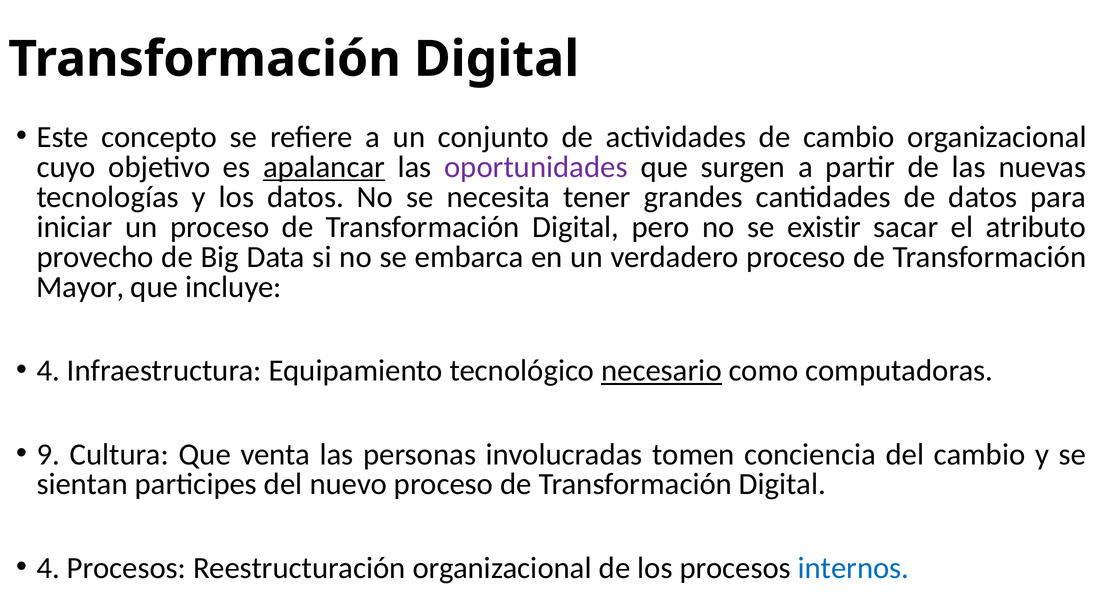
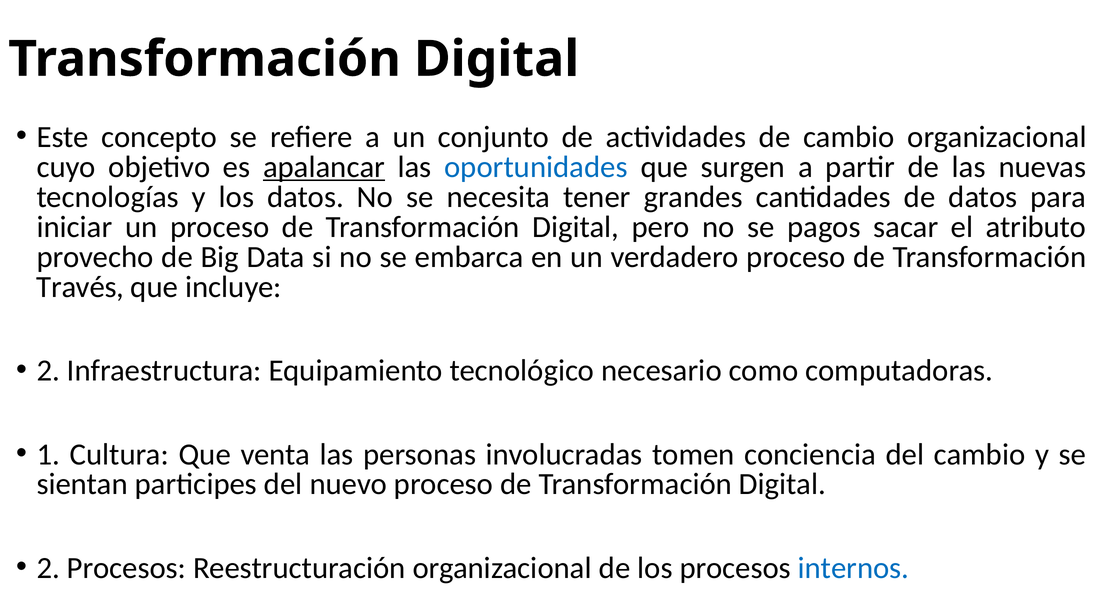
oportunidades colour: purple -> blue
existir: existir -> pagos
Mayor: Mayor -> Través
4 at (48, 371): 4 -> 2
necesario underline: present -> none
9: 9 -> 1
4 at (48, 568): 4 -> 2
